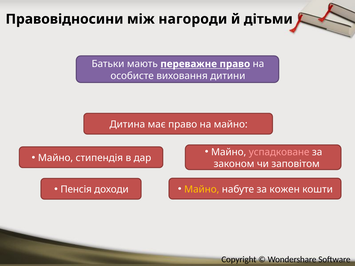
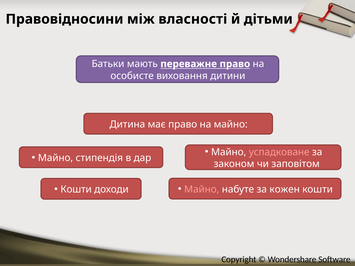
нагороди: нагороди -> власності
Пенсія at (76, 190): Пенсія -> Кошти
Майно at (202, 189) colour: yellow -> pink
